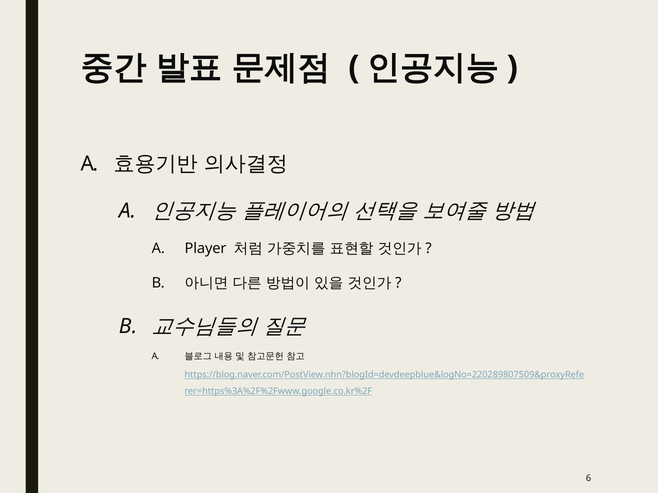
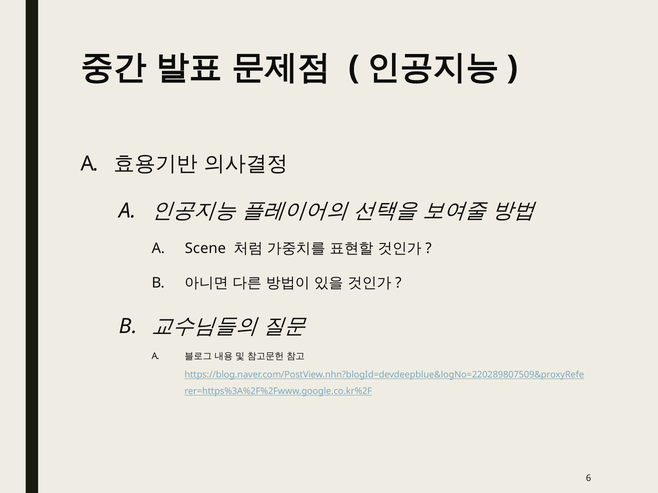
Player: Player -> Scene
